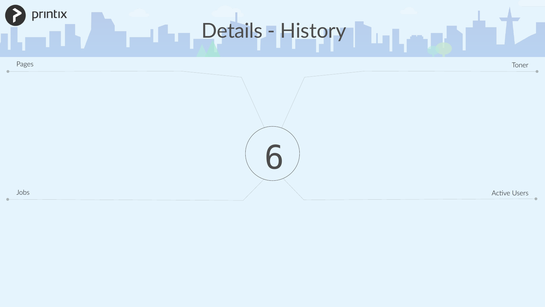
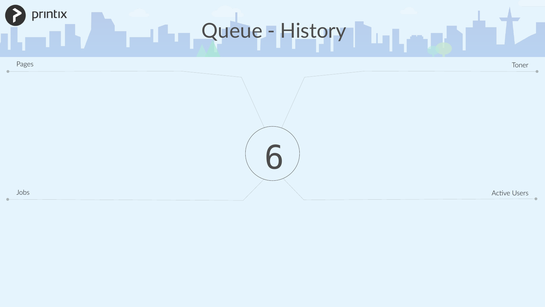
Details: Details -> Queue
